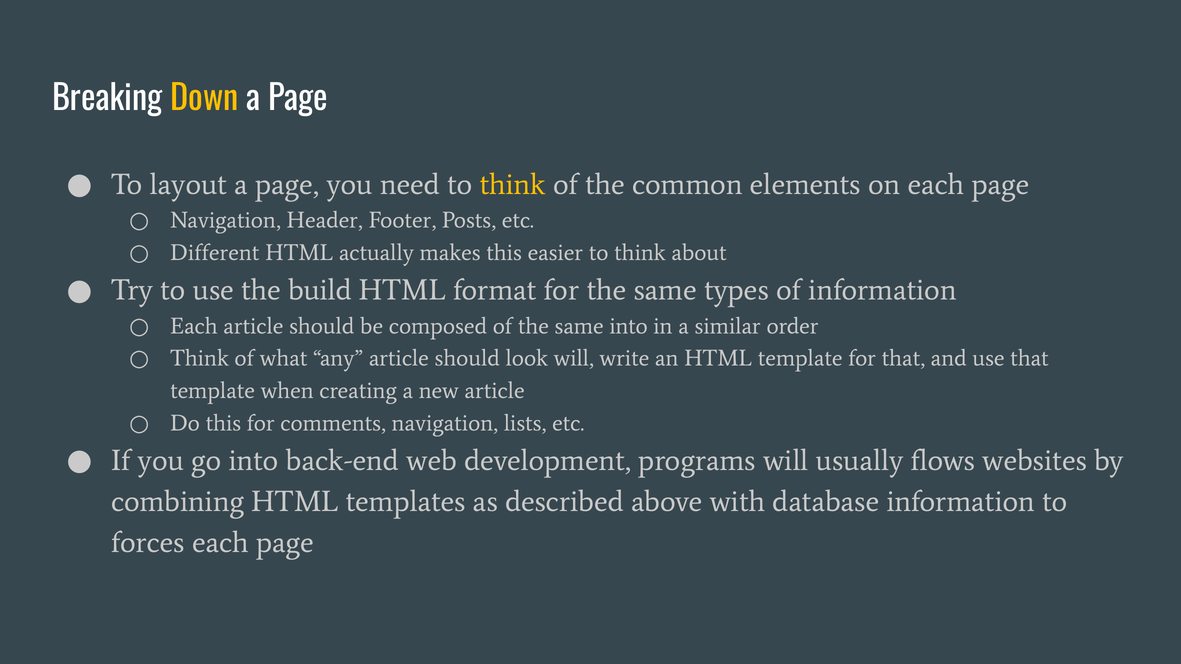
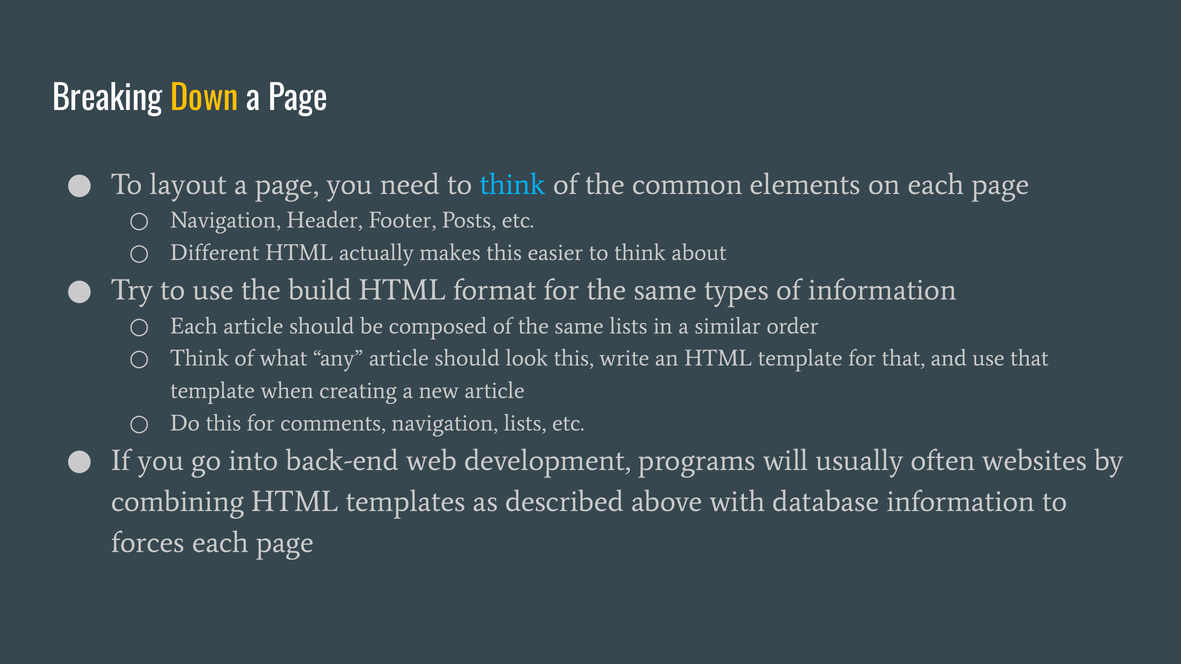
think at (513, 184) colour: yellow -> light blue
same into: into -> lists
look will: will -> this
flows: flows -> often
